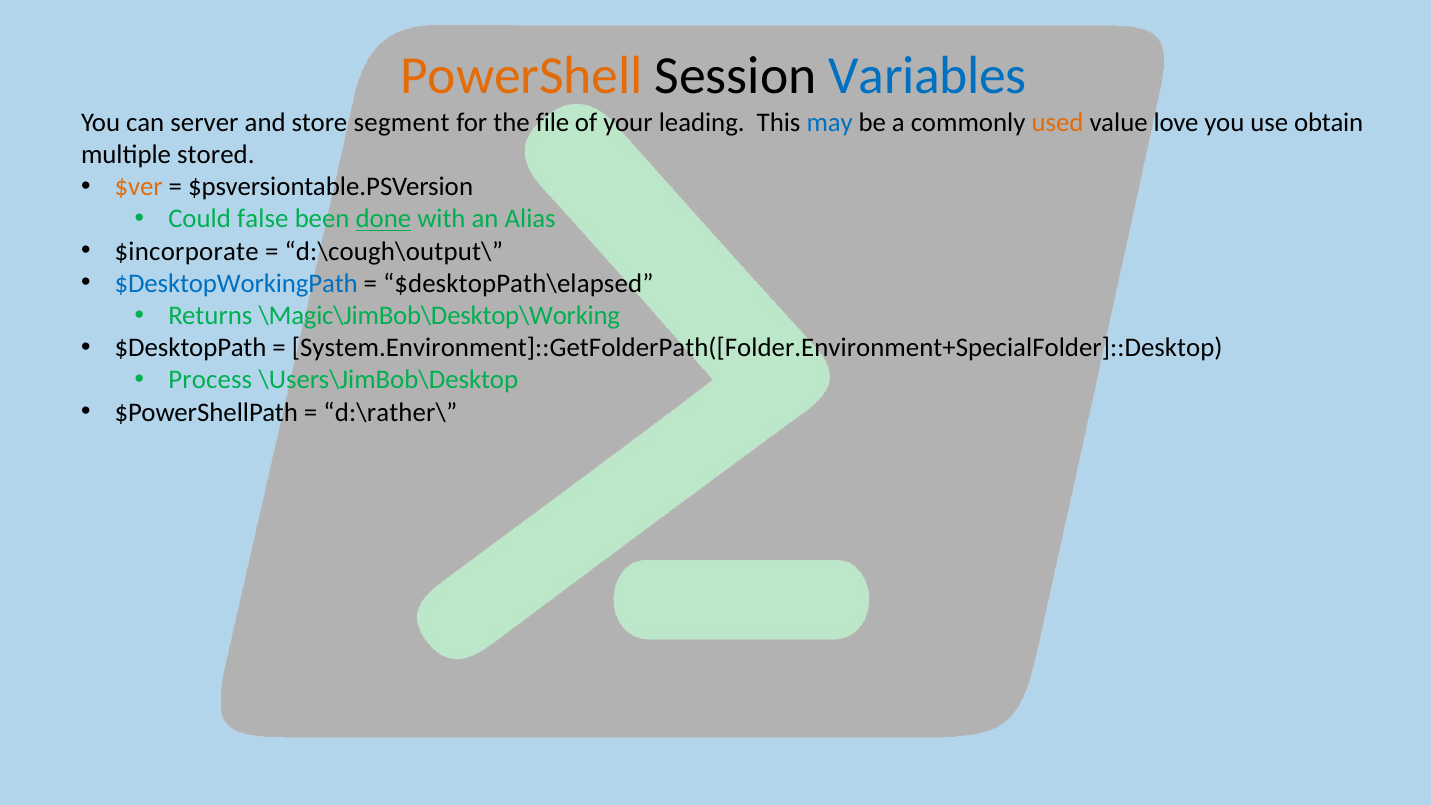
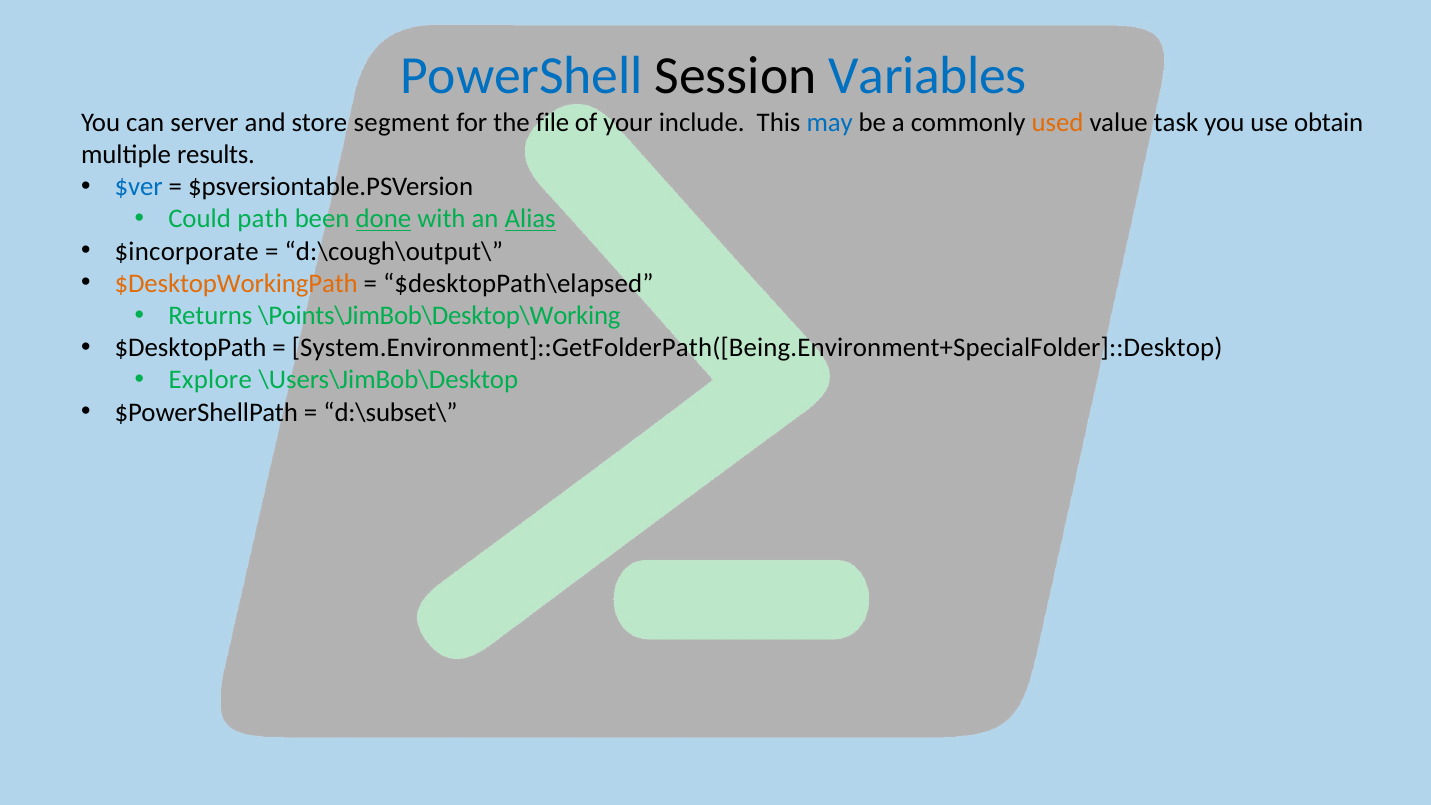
PowerShell colour: orange -> blue
leading: leading -> include
love: love -> task
stored: stored -> results
$ver colour: orange -> blue
false: false -> path
Alias underline: none -> present
$DesktopWorkingPath colour: blue -> orange
\Magic\JimBob\Desktop\Working: \Magic\JimBob\Desktop\Working -> \Points\JimBob\Desktop\Working
System.Environment]::GetFolderPath([Folder.Environment+SpecialFolder]::Desktop: System.Environment]::GetFolderPath([Folder.Environment+SpecialFolder]::Desktop -> System.Environment]::GetFolderPath([Being.Environment+SpecialFolder]::Desktop
Process: Process -> Explore
d:\rather\: d:\rather\ -> d:\subset\
